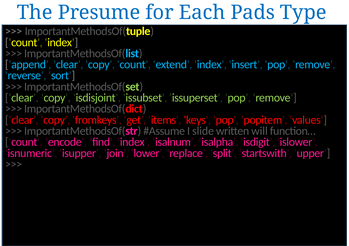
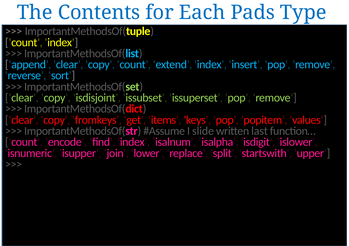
Presume: Presume -> Contents
will: will -> last
